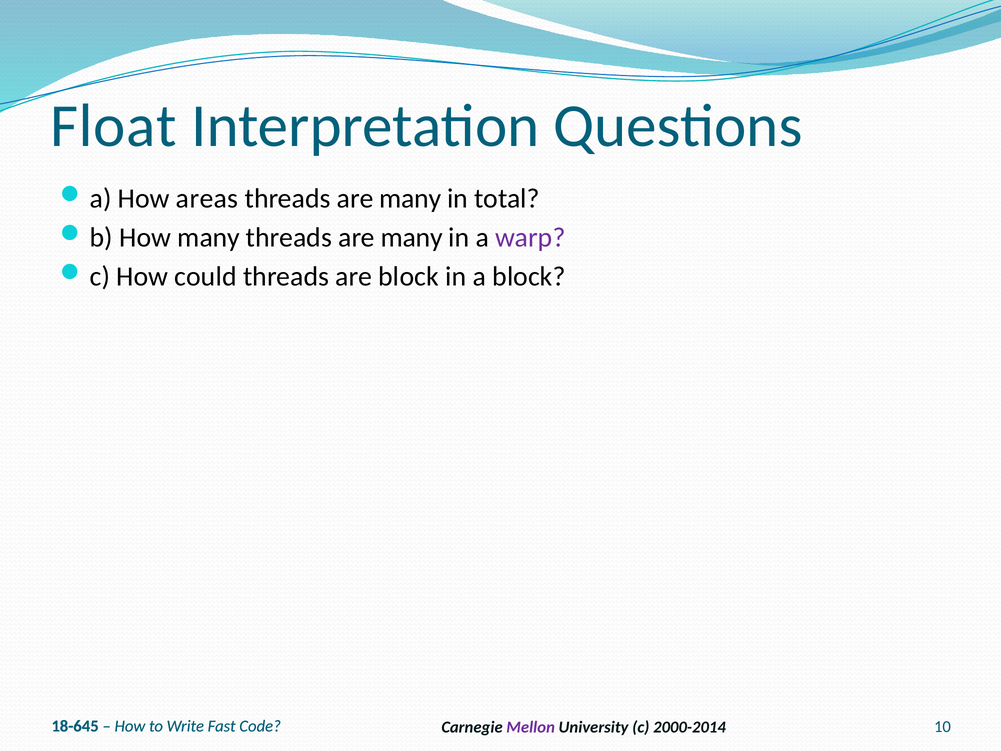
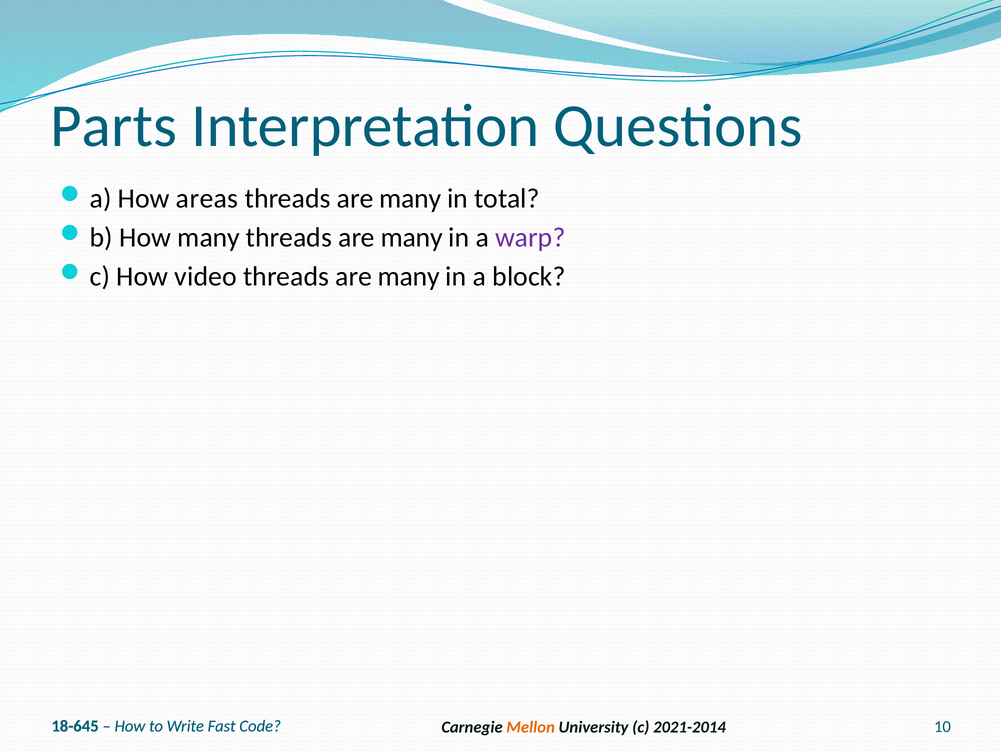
Float: Float -> Parts
could: could -> video
block at (409, 277): block -> many
Mellon colour: purple -> orange
2000-2014: 2000-2014 -> 2021-2014
